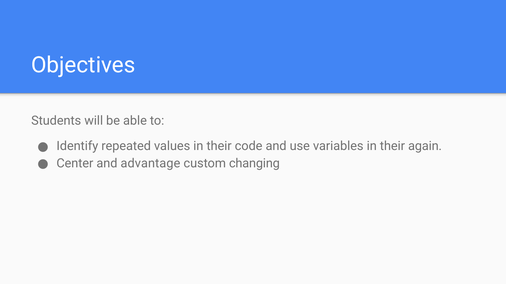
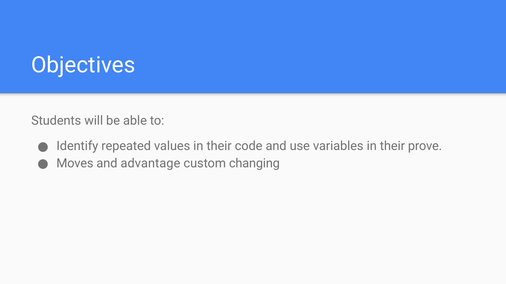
again: again -> prove
Center: Center -> Moves
